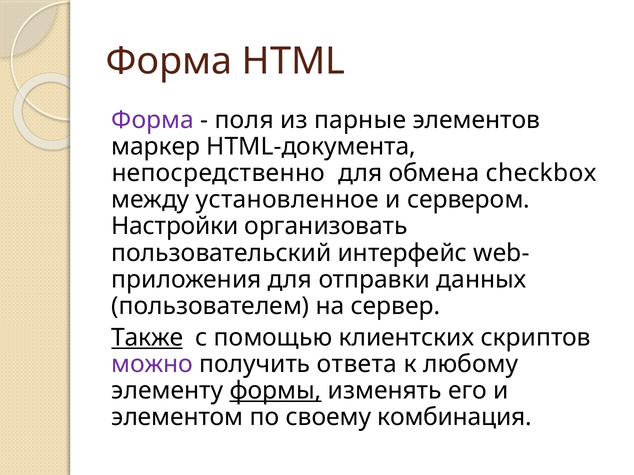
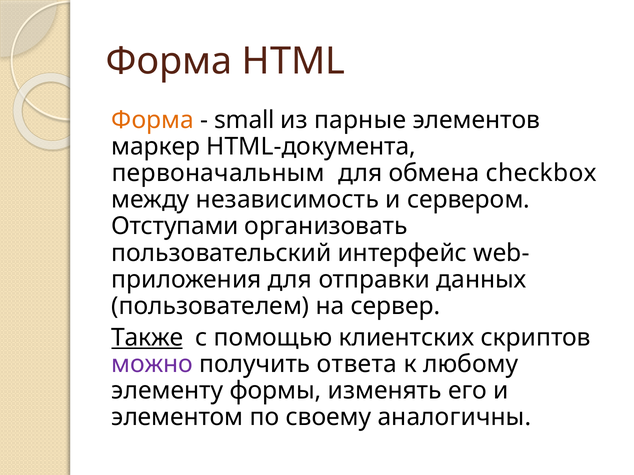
Форма at (153, 120) colour: purple -> orange
поля: поля -> small
непосредственно: непосредственно -> первоначальным
установленное: установленное -> независимость
Настройки: Настройки -> Отступами
формы underline: present -> none
комбинация: комбинация -> аналогичны
